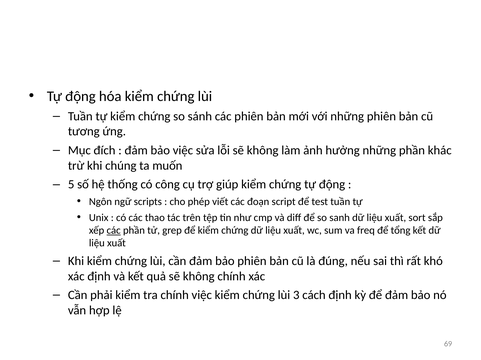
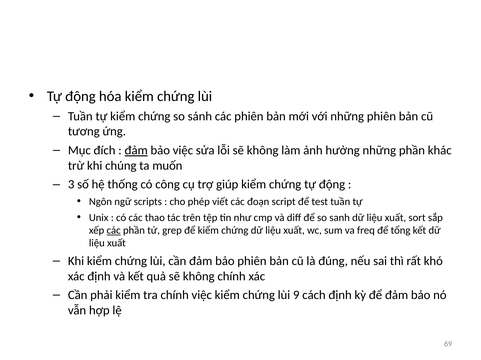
đảm at (136, 151) underline: none -> present
5: 5 -> 3
3: 3 -> 9
